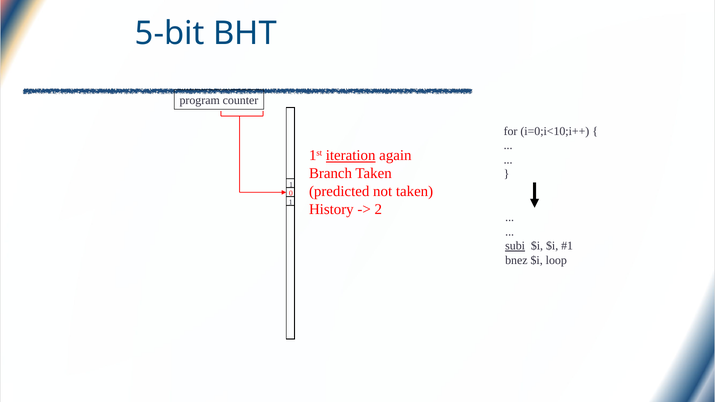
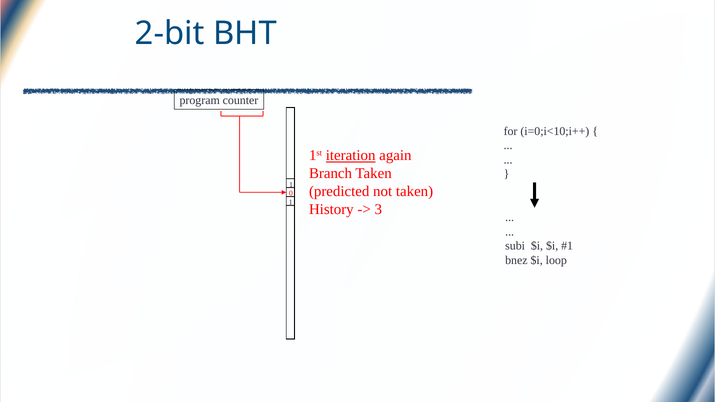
5-bit: 5-bit -> 2-bit
2: 2 -> 3
subi underline: present -> none
